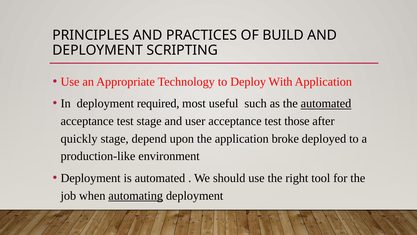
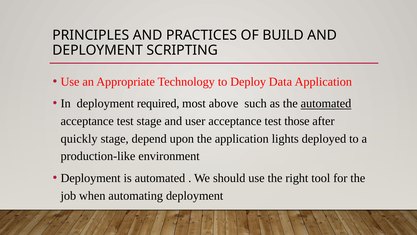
With: With -> Data
useful: useful -> above
broke: broke -> lights
automating underline: present -> none
